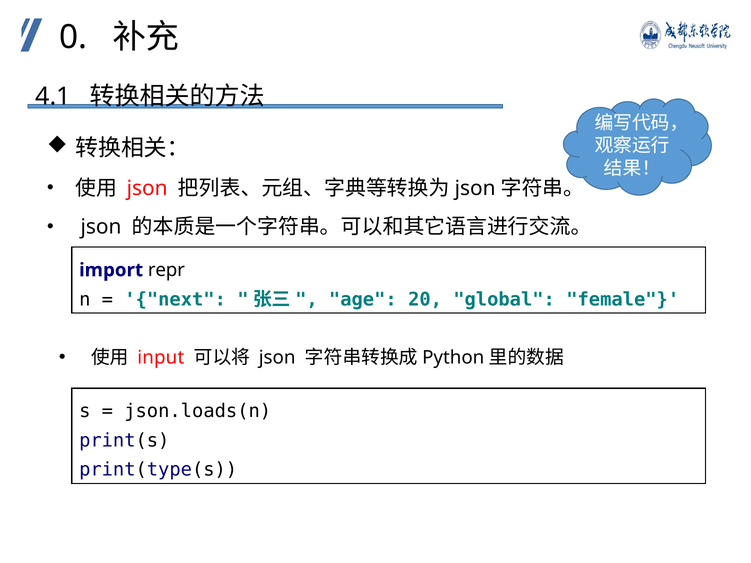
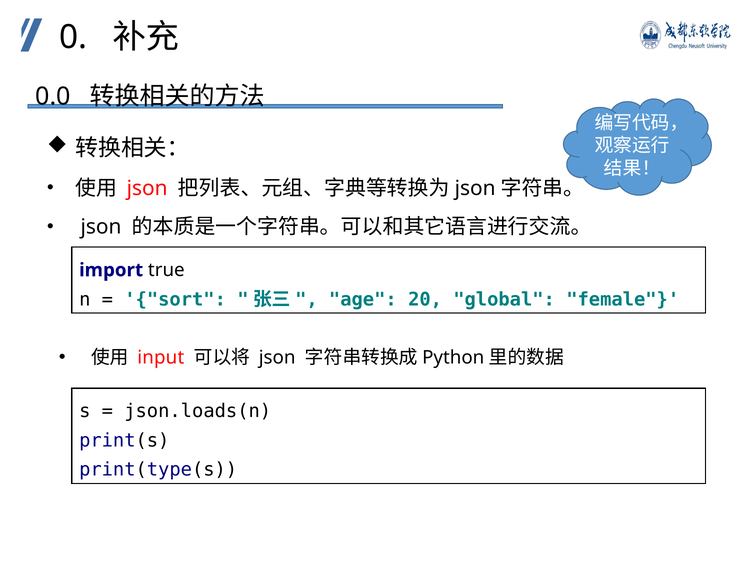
4.1: 4.1 -> 0.0
repr: repr -> true
next: next -> sort
